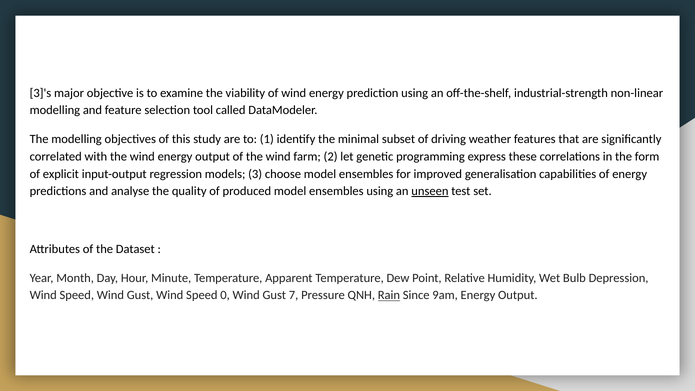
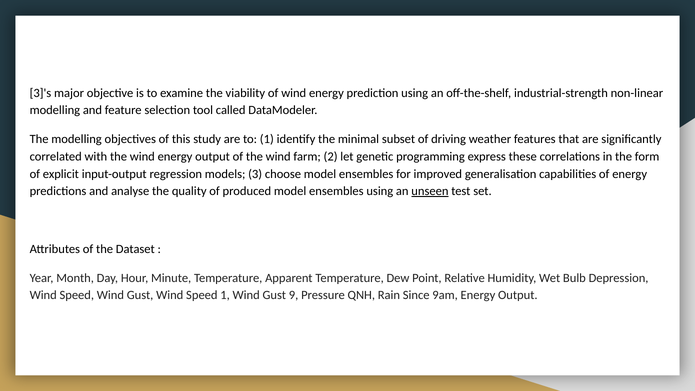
Speed 0: 0 -> 1
7: 7 -> 9
Rain underline: present -> none
